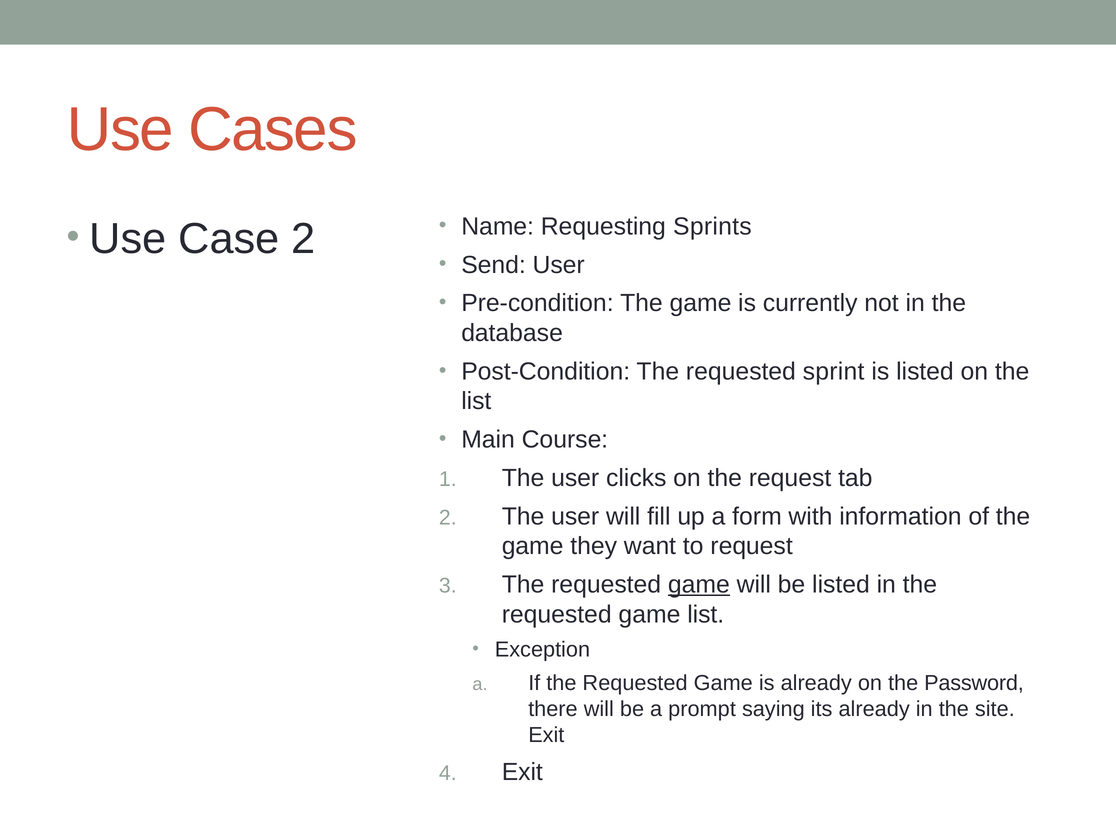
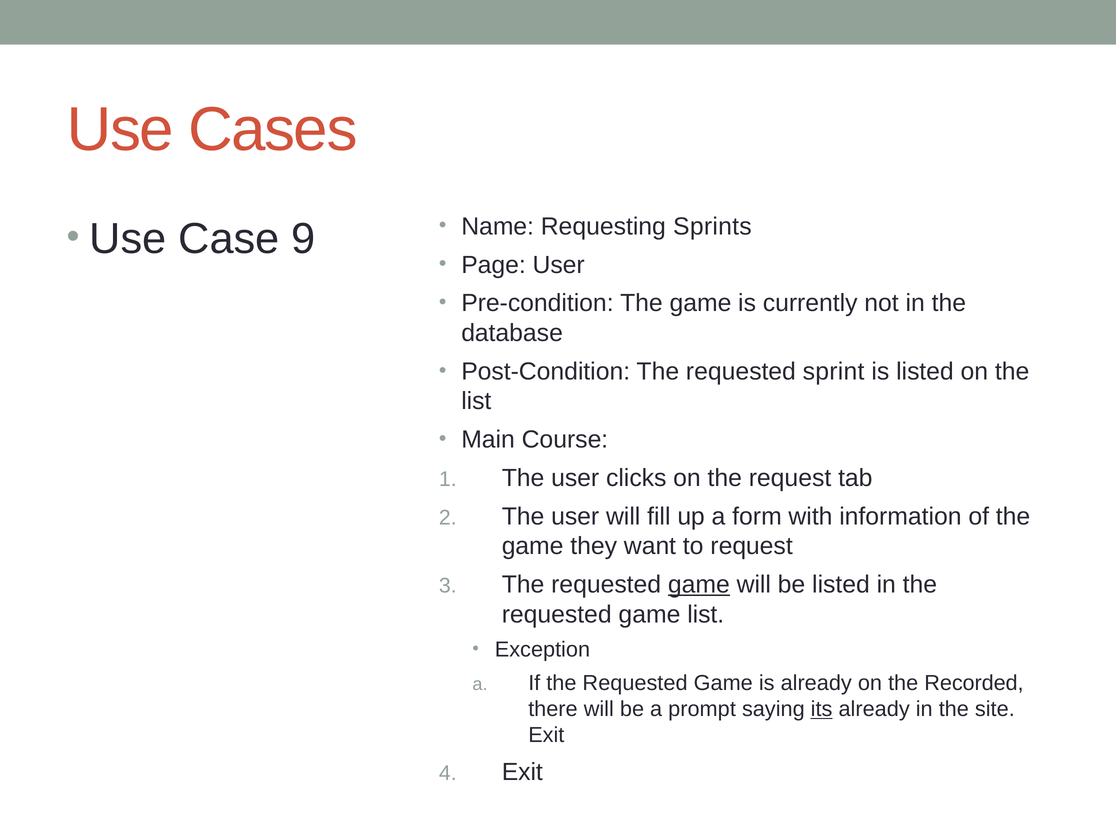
Case 2: 2 -> 9
Send: Send -> Page
Password: Password -> Recorded
its underline: none -> present
